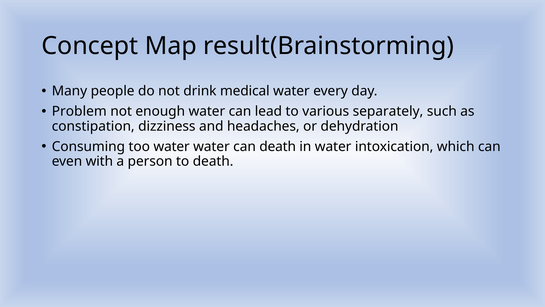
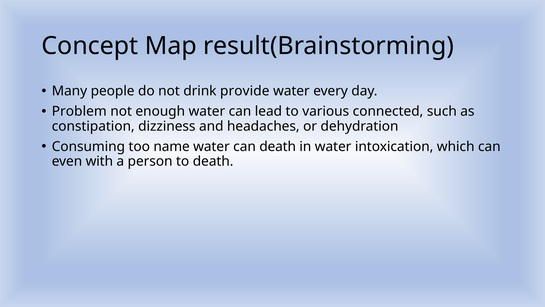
medical: medical -> provide
separately: separately -> connected
too water: water -> name
